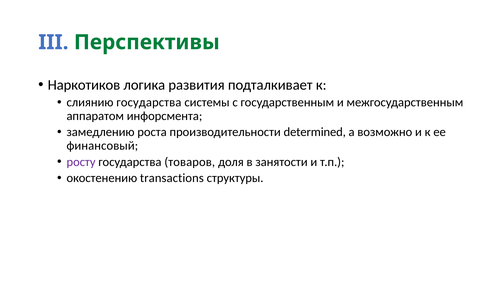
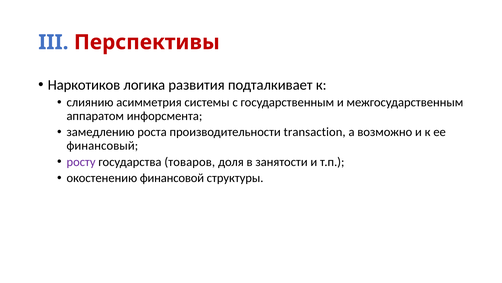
Перспективы colour: green -> red
слиянию государства: государства -> асимметрия
determined: determined -> transaction
transactions: transactions -> финансовой
